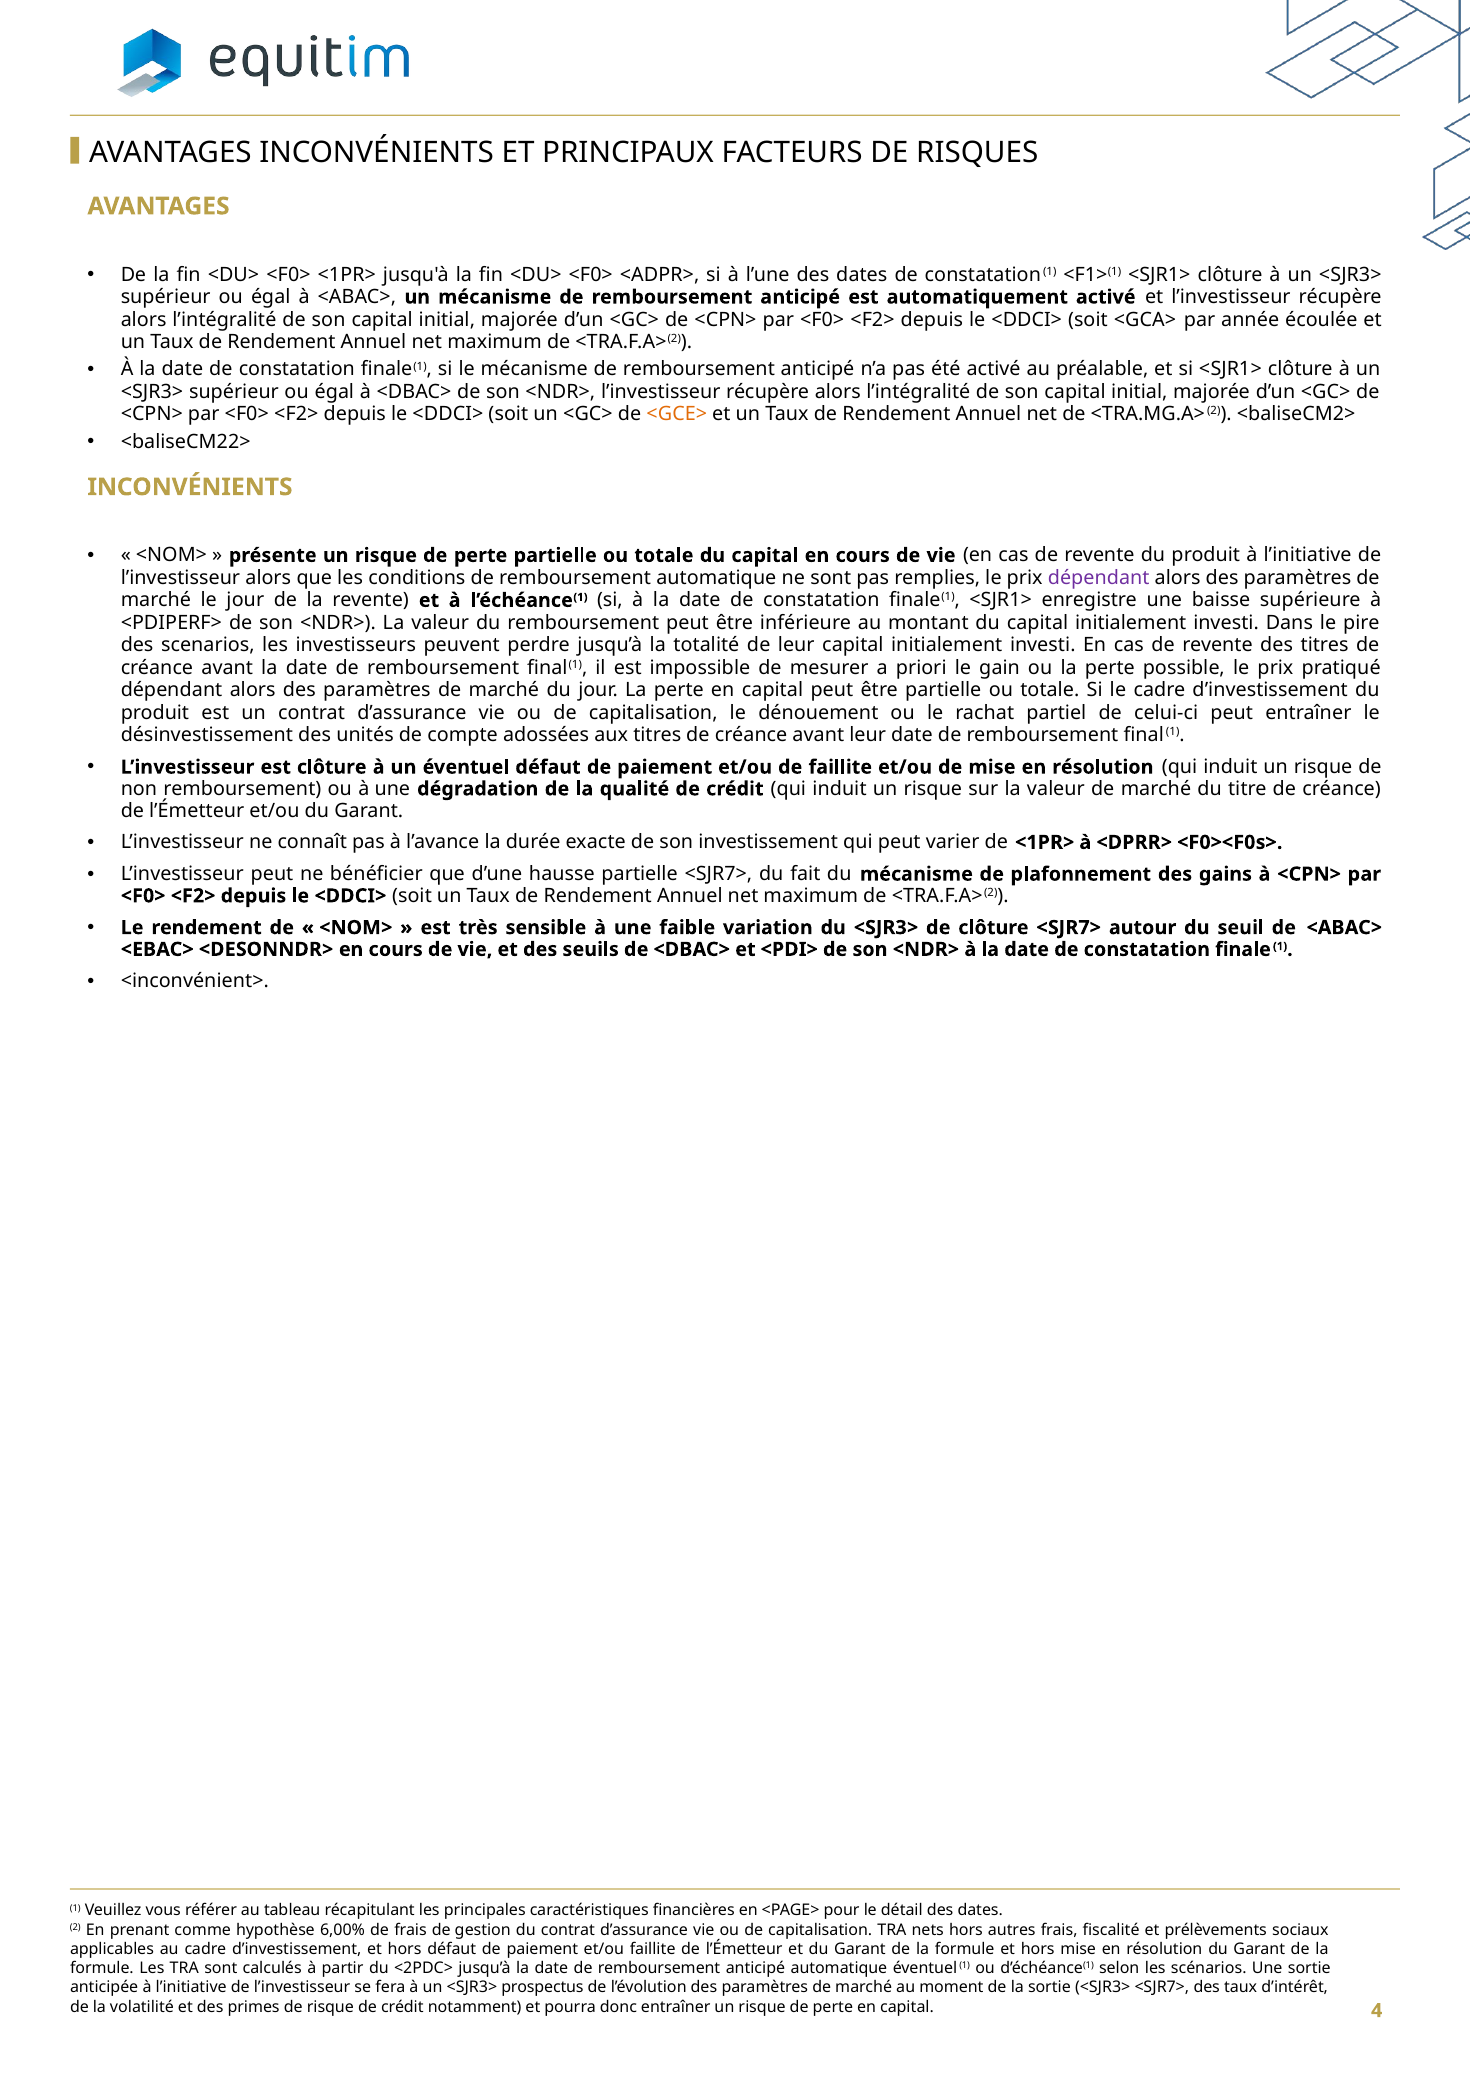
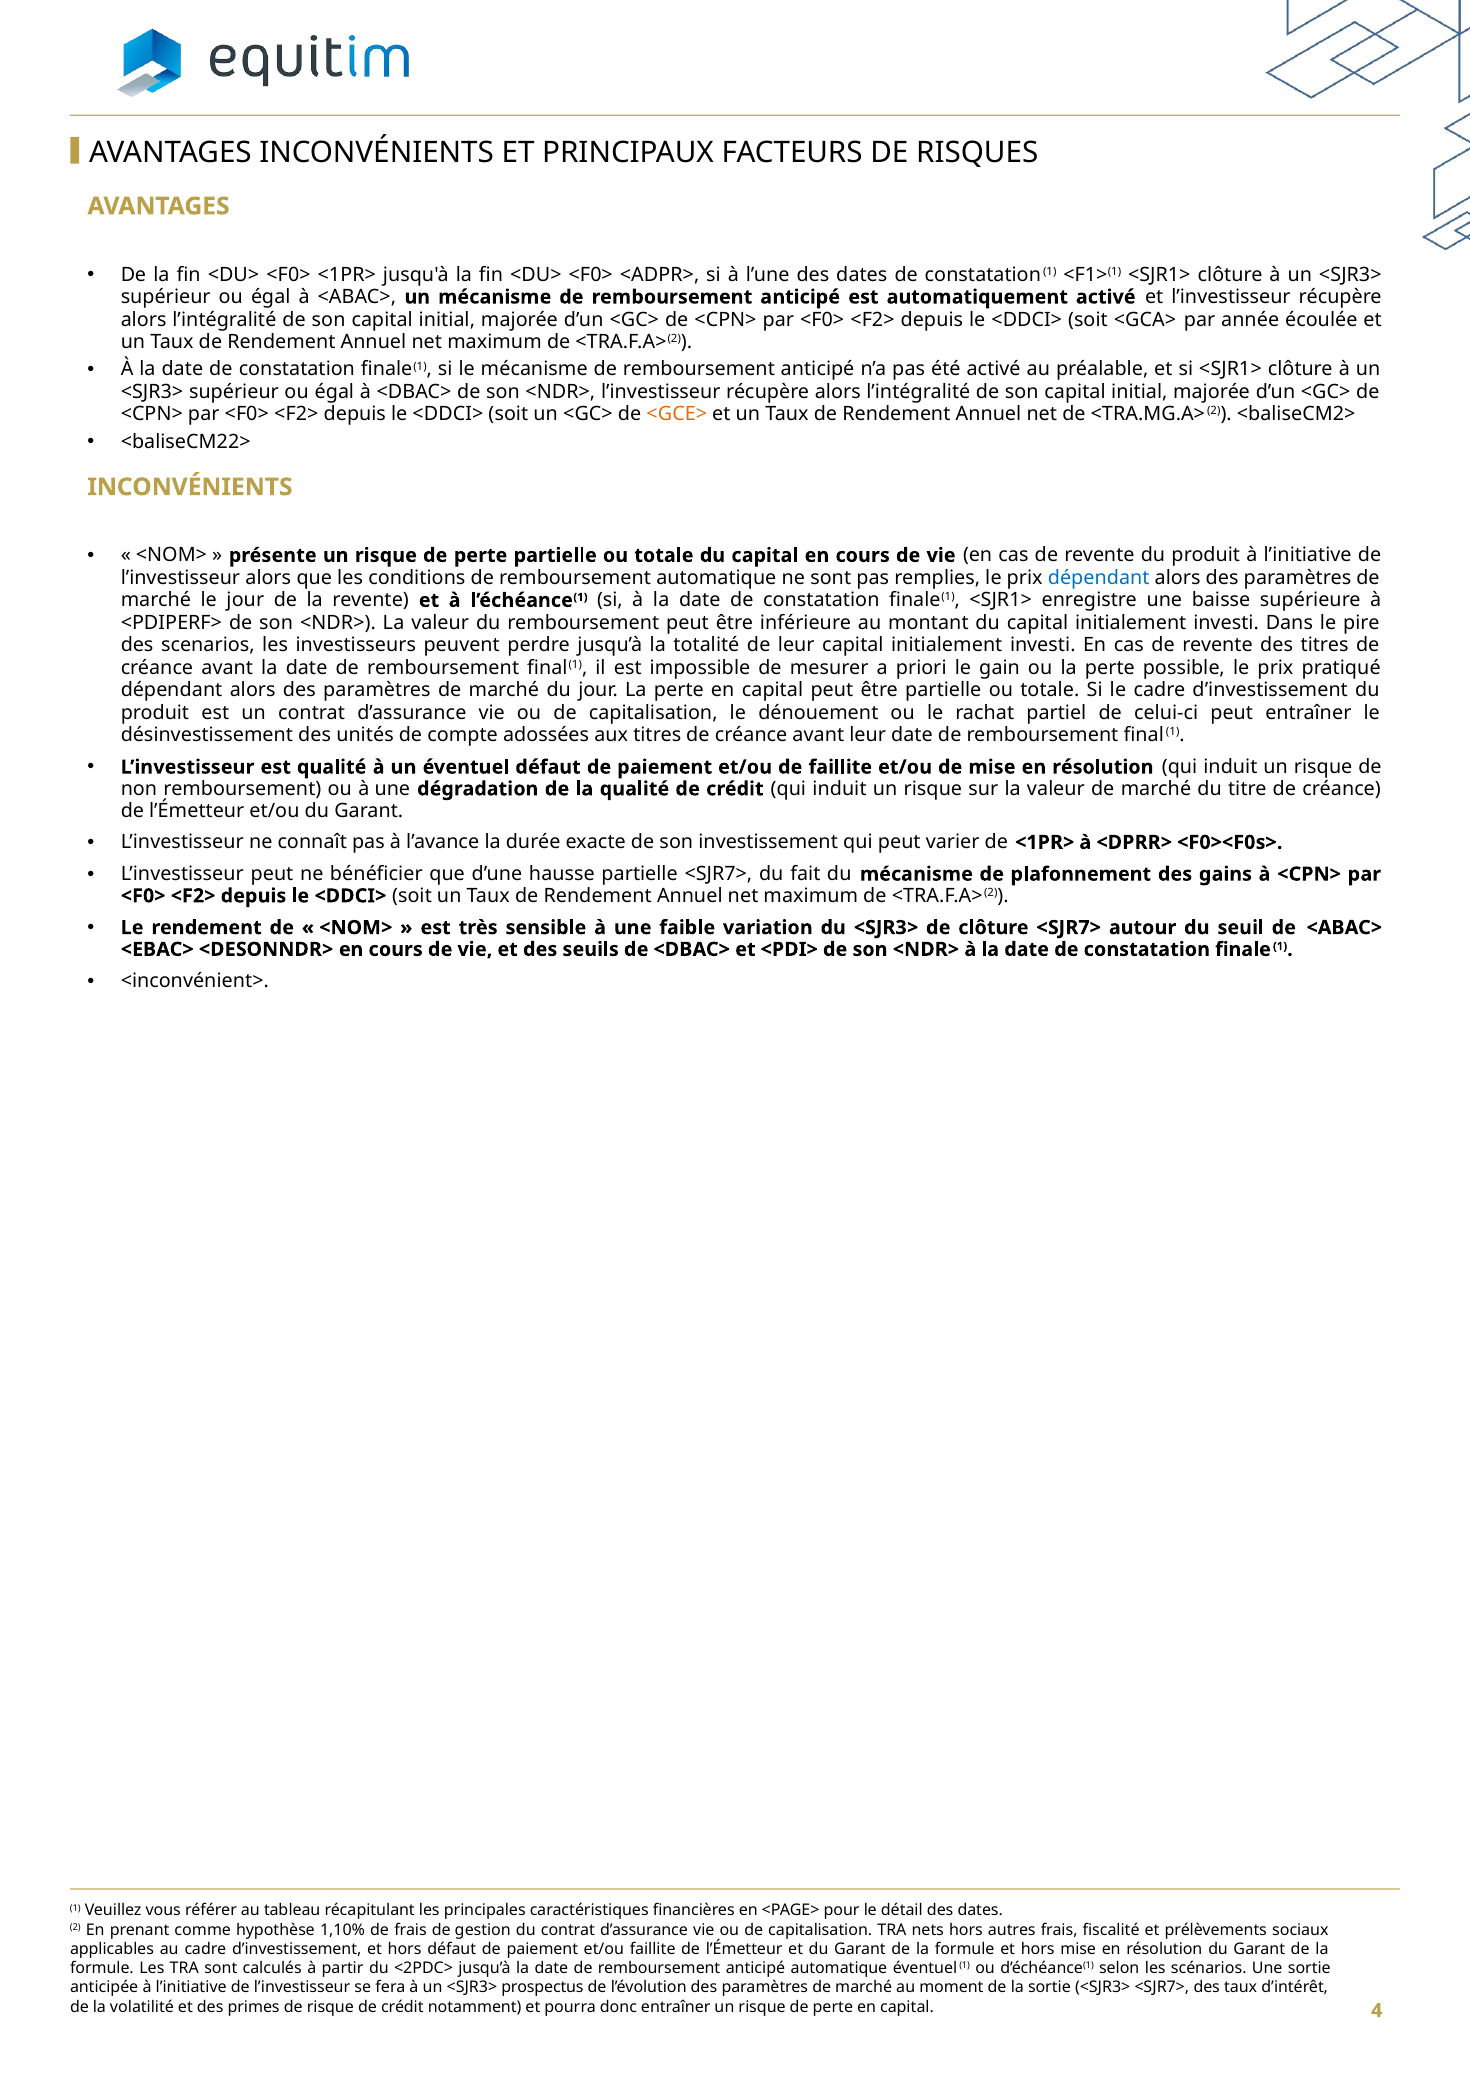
dépendant at (1099, 578) colour: purple -> blue
est clôture: clôture -> qualité
6,00%: 6,00% -> 1,10%
